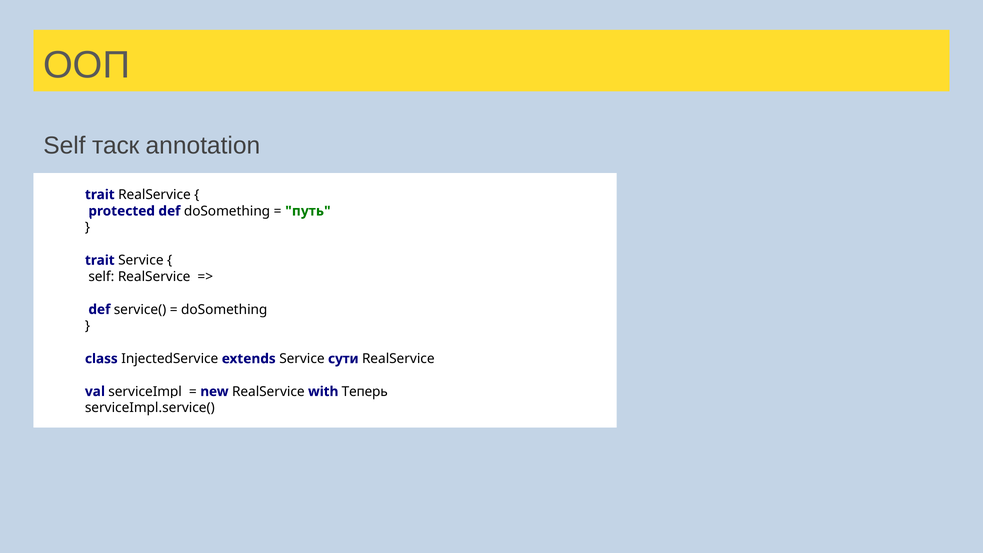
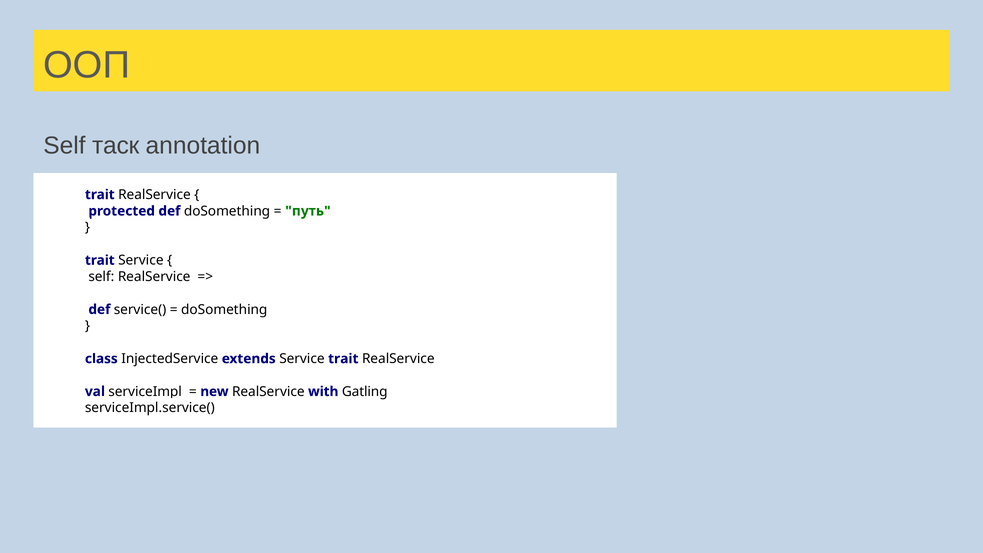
Service сути: сути -> trait
Теперь: Теперь -> Gatling
